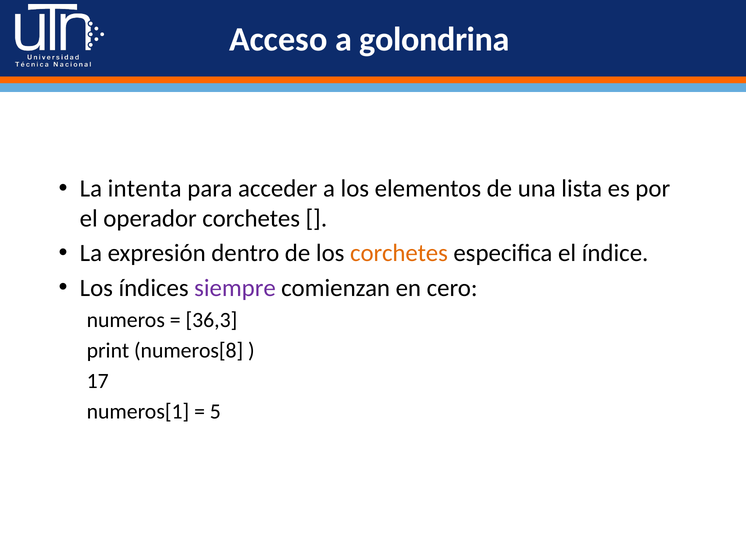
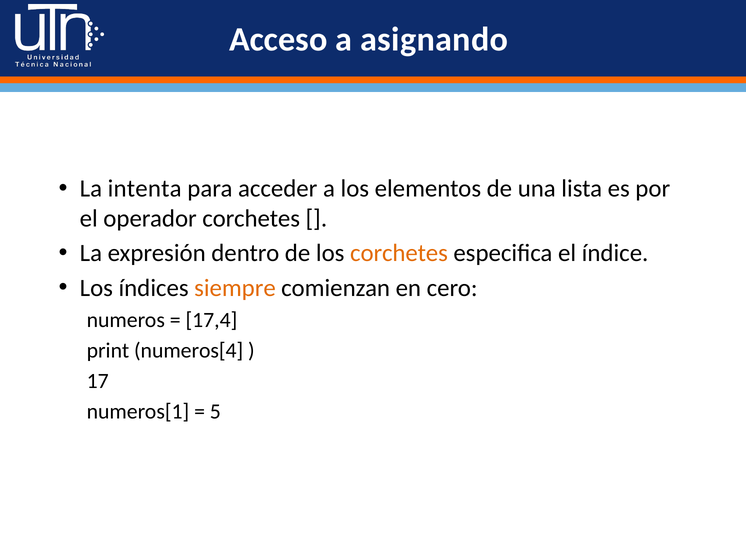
golondrina: golondrina -> asignando
siempre colour: purple -> orange
36,3: 36,3 -> 17,4
numeros[8: numeros[8 -> numeros[4
